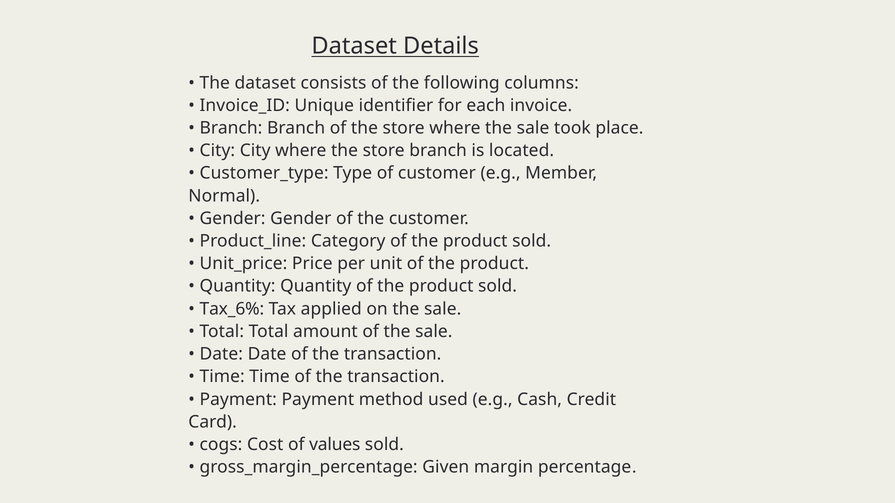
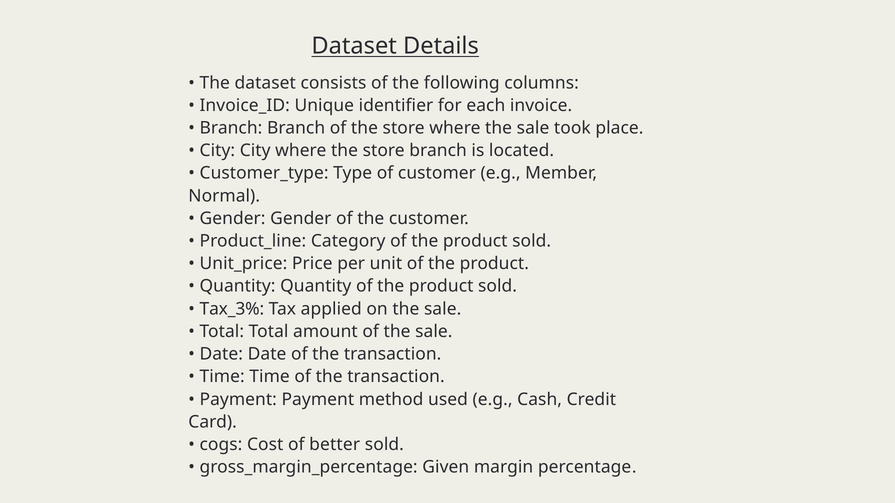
Tax_6%: Tax_6% -> Tax_3%
values: values -> better
